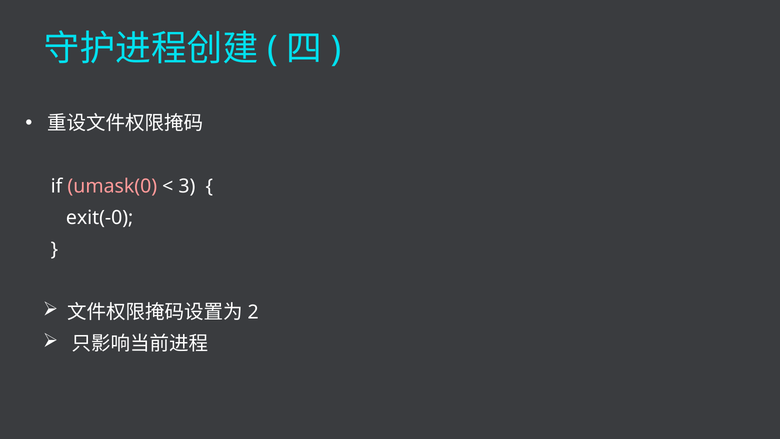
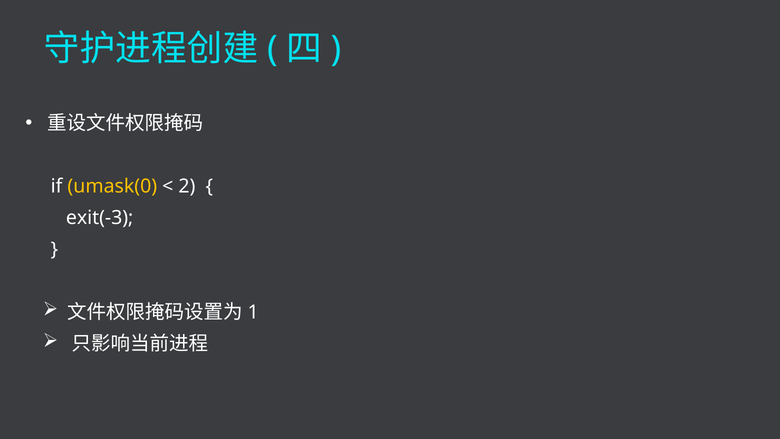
umask(0 colour: pink -> yellow
3: 3 -> 2
exit(-0: exit(-0 -> exit(-3
2: 2 -> 1
